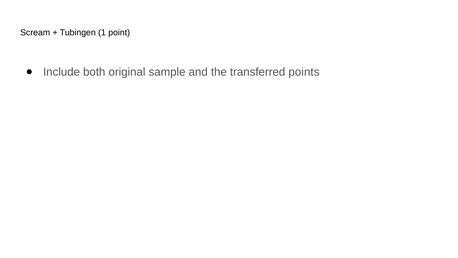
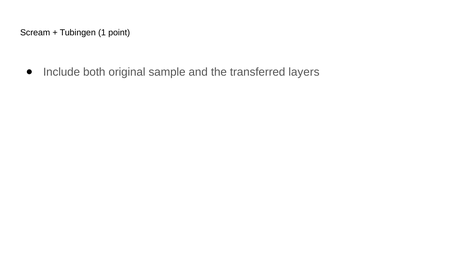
points: points -> layers
